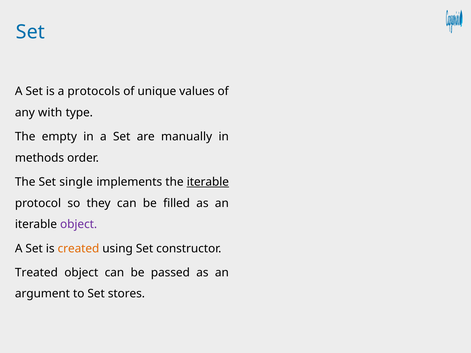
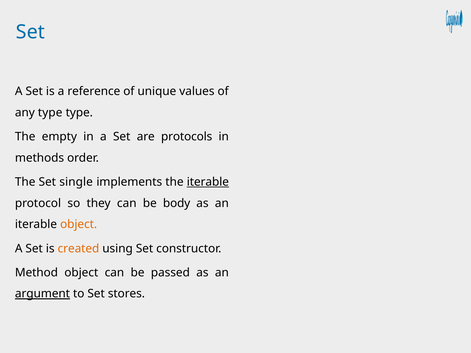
protocols: protocols -> reference
any with: with -> type
manually: manually -> protocols
filled: filled -> body
object at (79, 224) colour: purple -> orange
Treated: Treated -> Method
argument underline: none -> present
